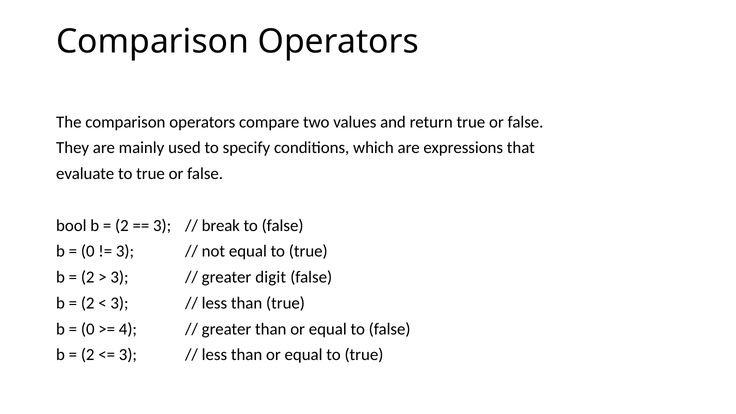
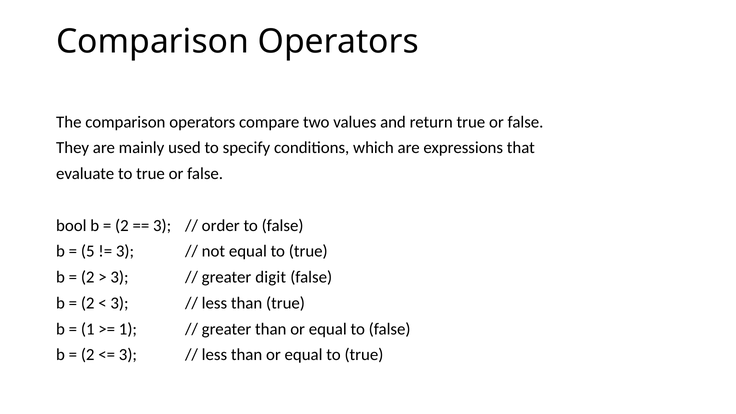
break: break -> order
0 at (88, 251): 0 -> 5
0 at (88, 329): 0 -> 1
4 at (128, 329): 4 -> 1
